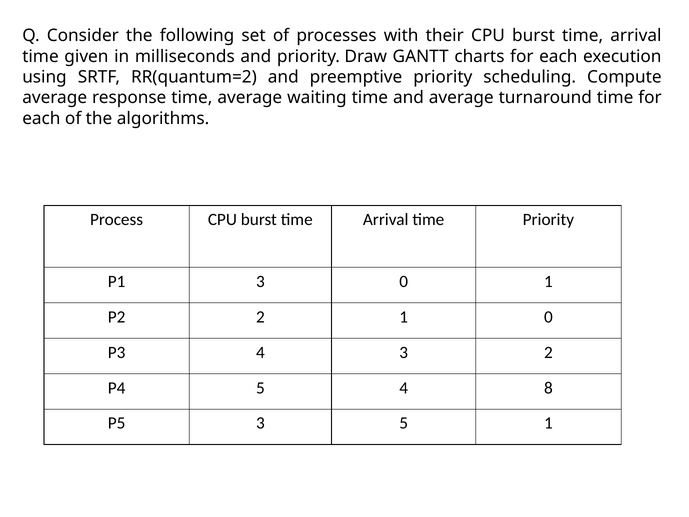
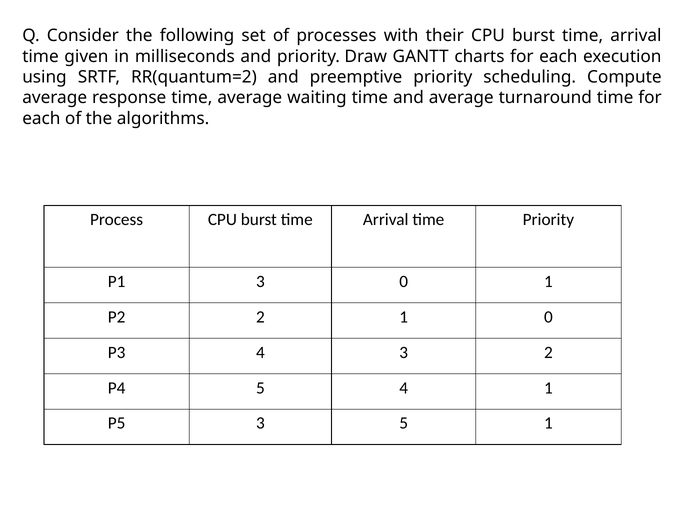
4 8: 8 -> 1
